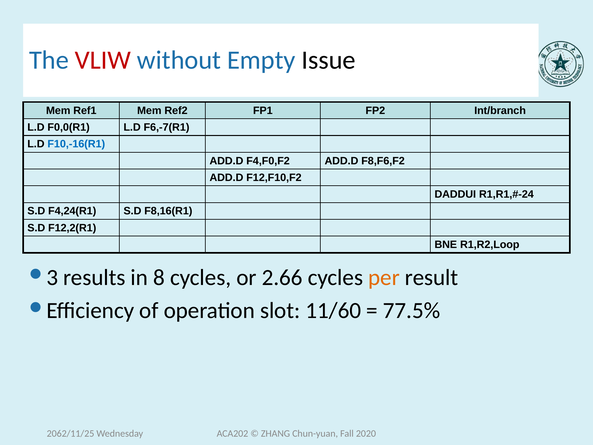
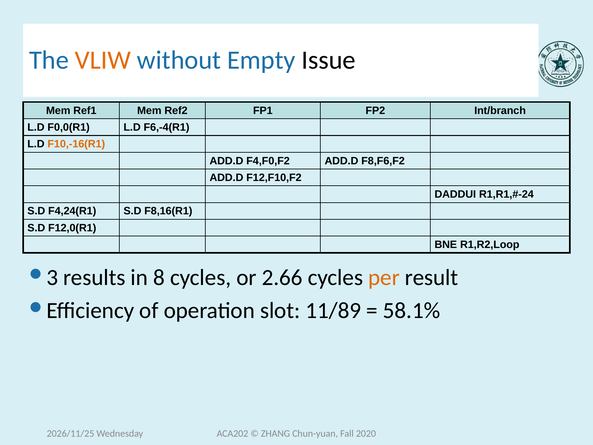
VLIW colour: red -> orange
F6,-7(R1: F6,-7(R1 -> F6,-4(R1
F10,-16(R1 colour: blue -> orange
F12,2(R1: F12,2(R1 -> F12,0(R1
11/60: 11/60 -> 11/89
77.5%: 77.5% -> 58.1%
2062/11/25: 2062/11/25 -> 2026/11/25
